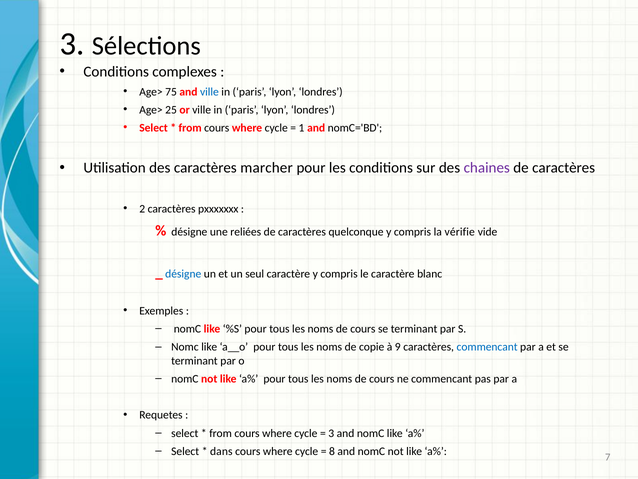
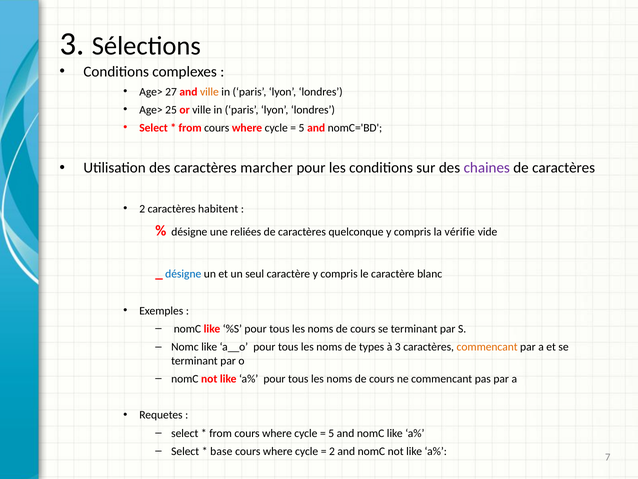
75: 75 -> 27
ville at (209, 92) colour: blue -> orange
1 at (302, 128): 1 -> 5
pxxxxxxx: pxxxxxxx -> habitent
copie: copie -> types
à 9: 9 -> 3
commencant at (487, 347) colour: blue -> orange
3 at (331, 433): 3 -> 5
dans: dans -> base
8 at (332, 451): 8 -> 2
